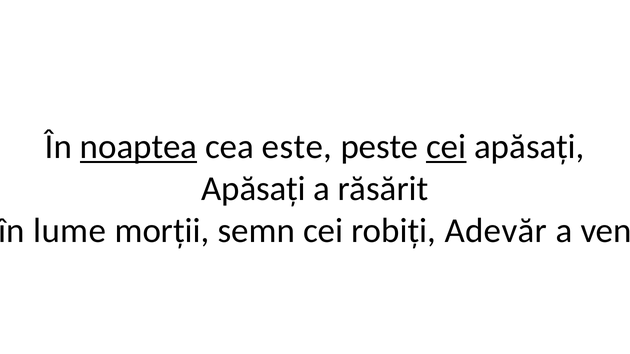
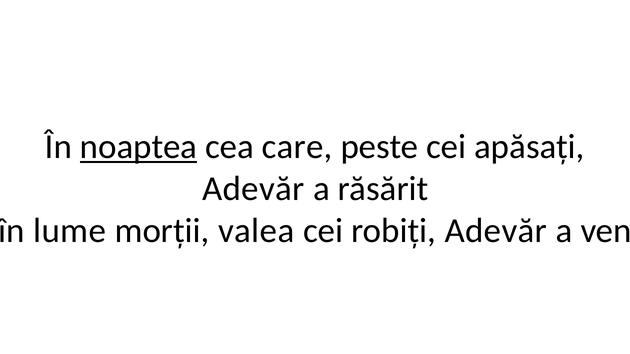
este: este -> care
cei at (446, 147) underline: present -> none
Apăsați at (254, 189): Apăsați -> Adevăr
semn: semn -> valea
